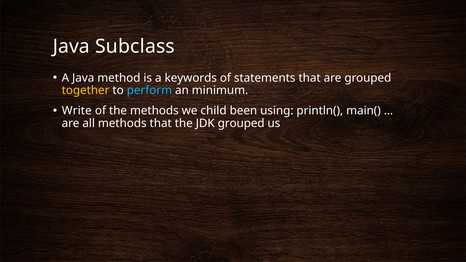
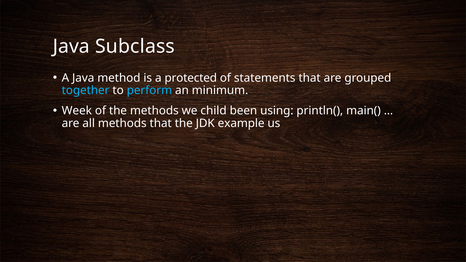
keywords: keywords -> protected
together colour: yellow -> light blue
Write: Write -> Week
JDK grouped: grouped -> example
